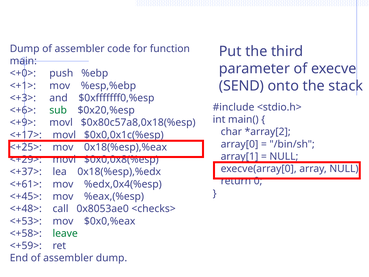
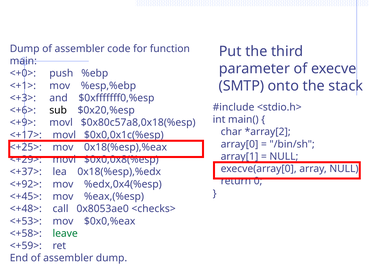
SEND: SEND -> SMTP
sub colour: green -> black
<+61>: <+61> -> <+92>
